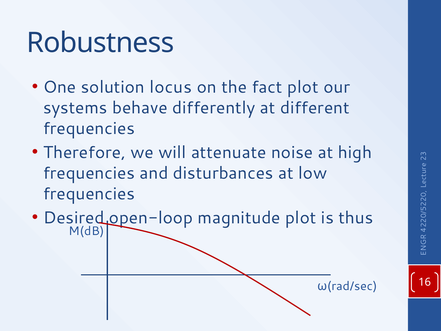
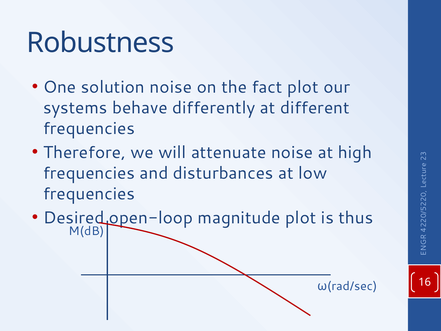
solution locus: locus -> noise
